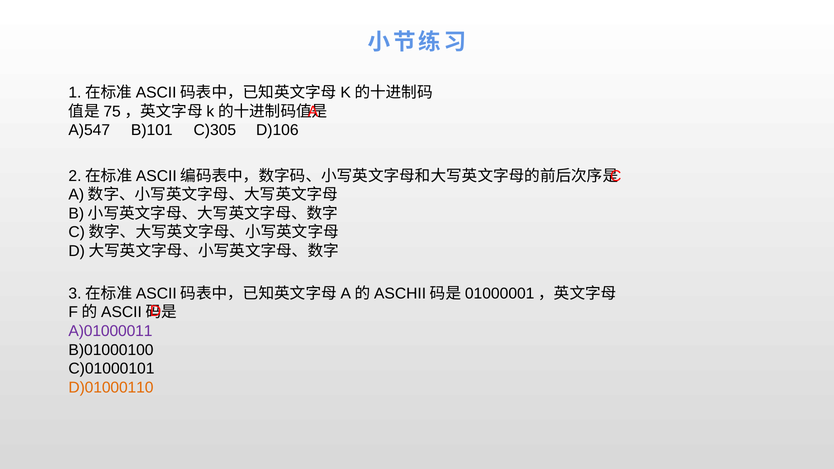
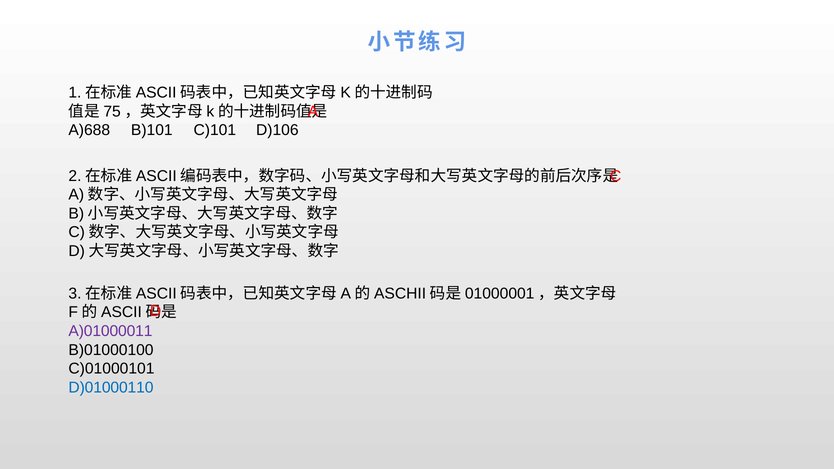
A)547: A)547 -> A)688
C)305: C)305 -> C)101
D)01000110 colour: orange -> blue
